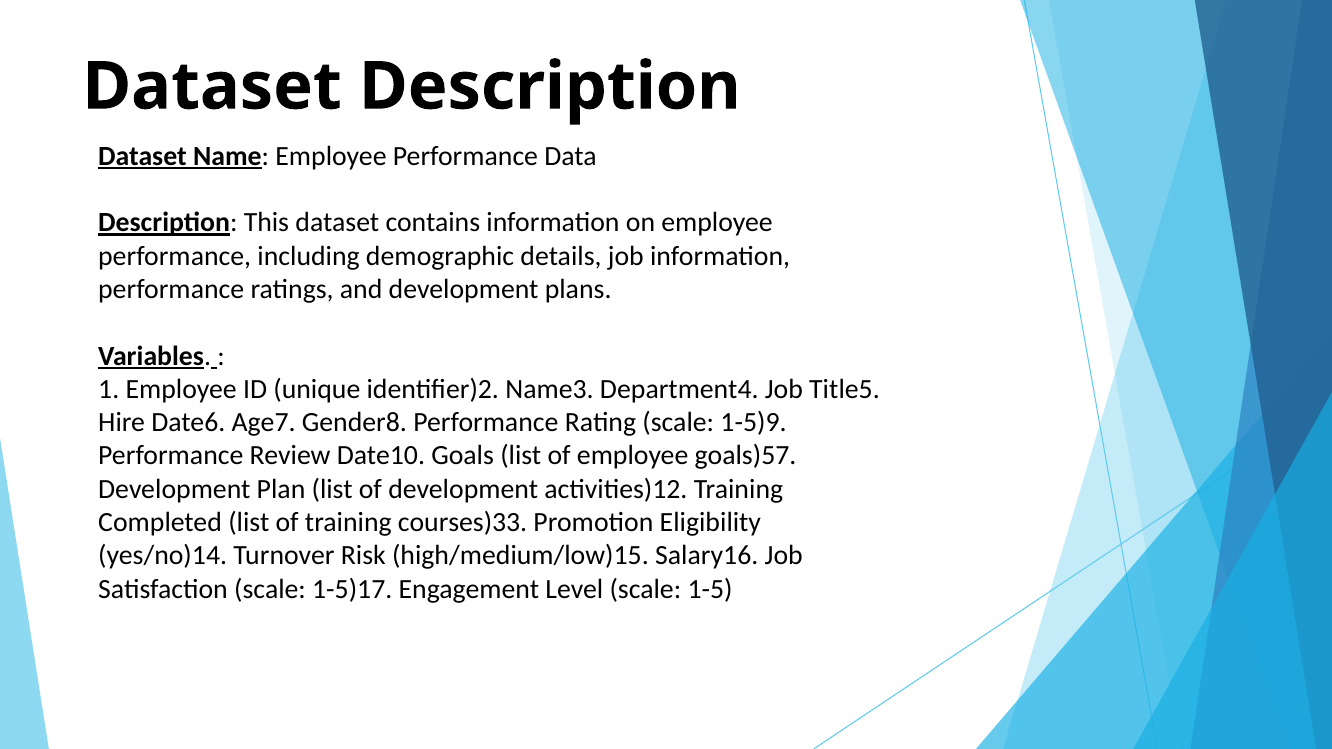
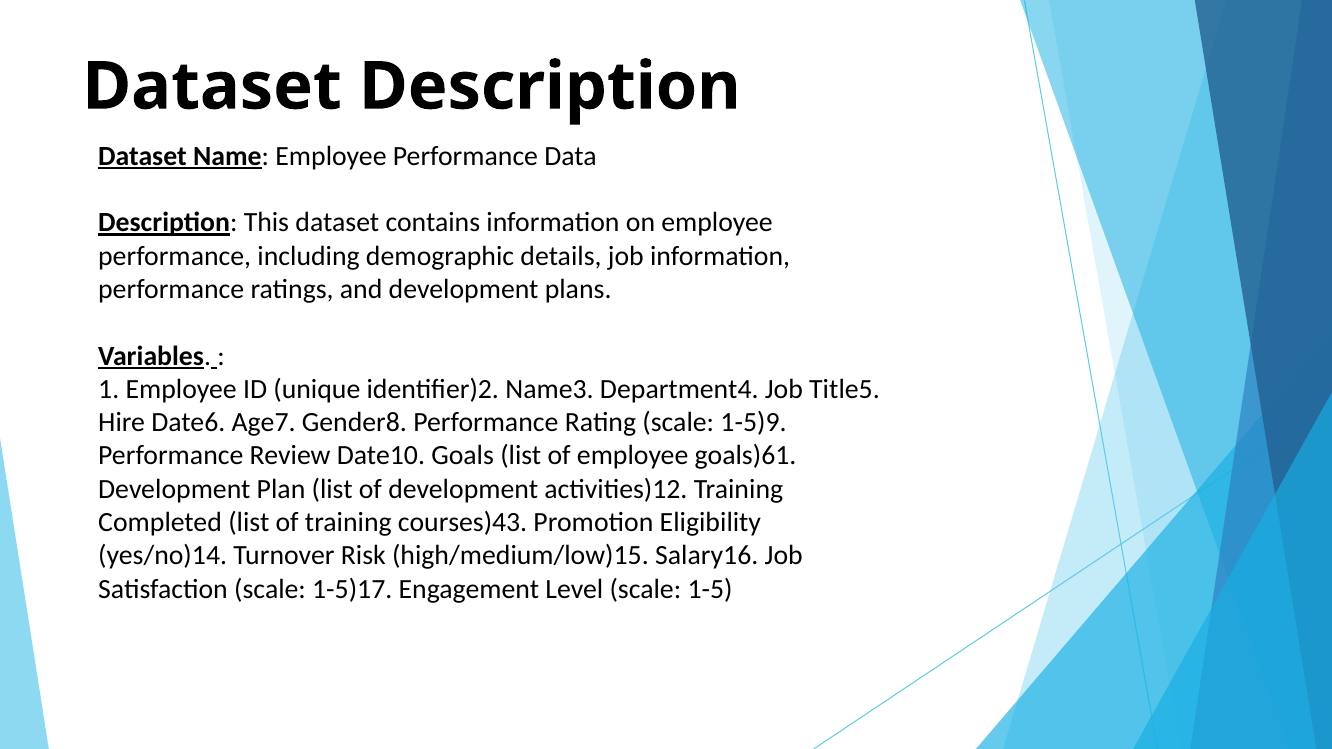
goals)57: goals)57 -> goals)61
courses)33: courses)33 -> courses)43
